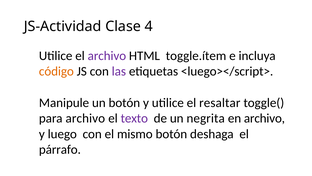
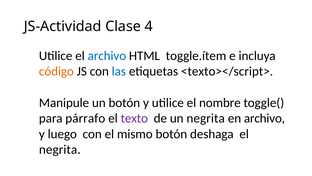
archivo at (107, 56) colour: purple -> blue
las colour: purple -> blue
<luego></script>: <luego></script> -> <texto></script>
resaltar: resaltar -> nombre
para archivo: archivo -> párrafo
párrafo at (60, 149): párrafo -> negrita
